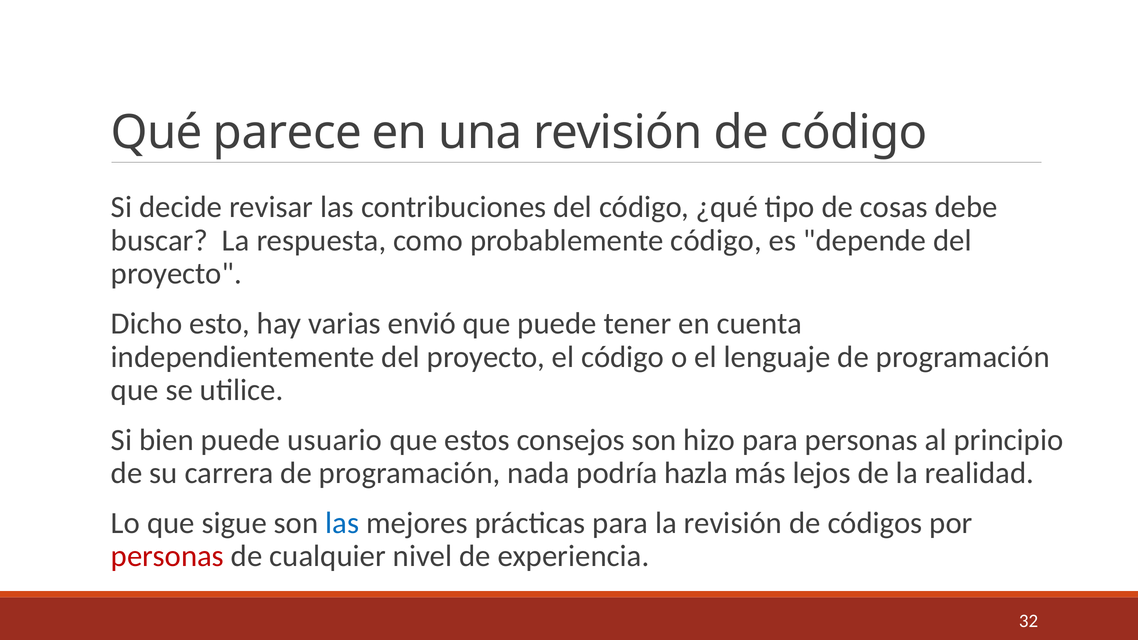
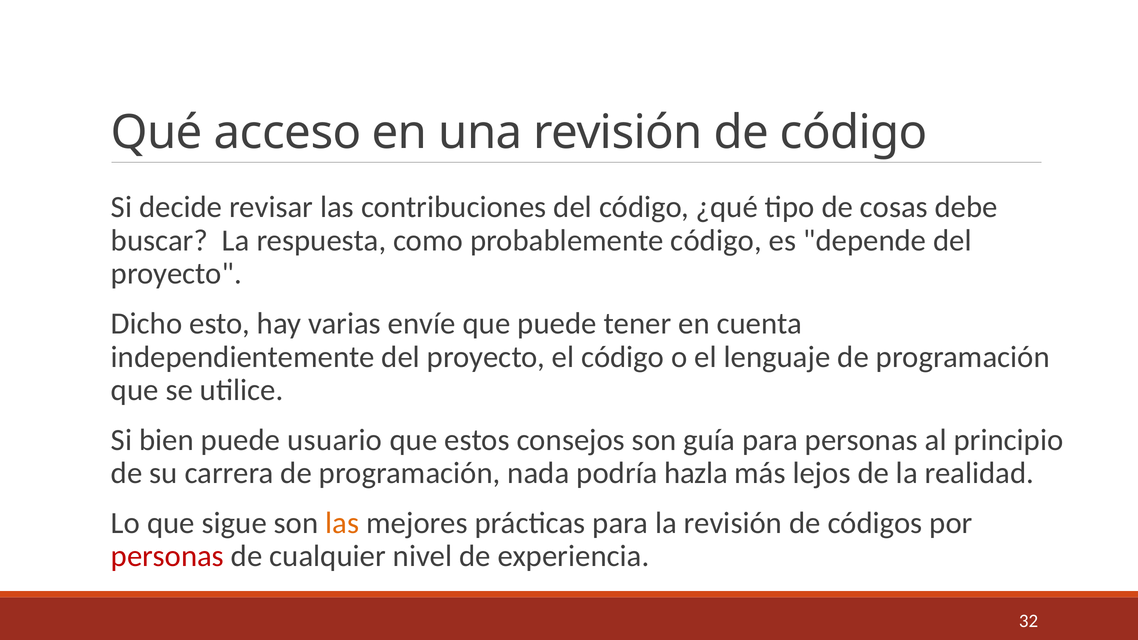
parece: parece -> acceso
envió: envió -> envíe
hizo: hizo -> guía
las at (342, 523) colour: blue -> orange
